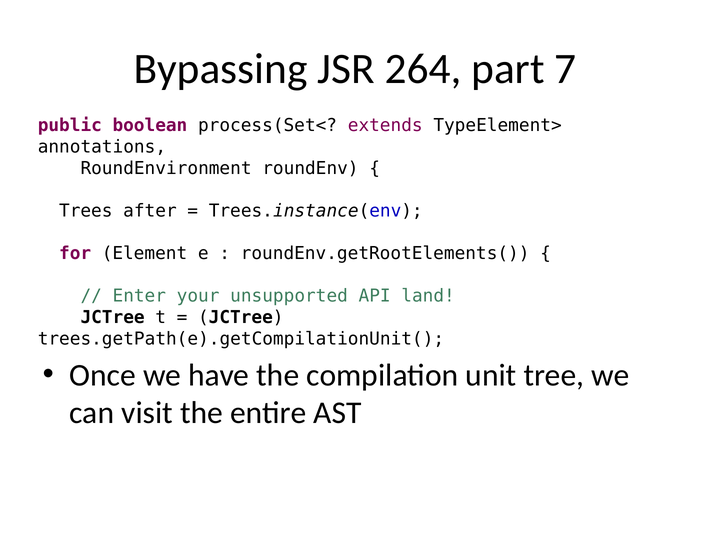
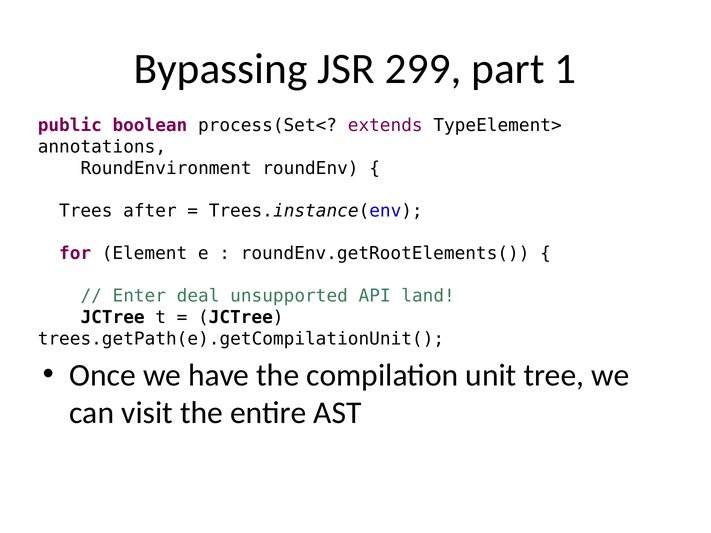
264: 264 -> 299
7: 7 -> 1
your: your -> deal
